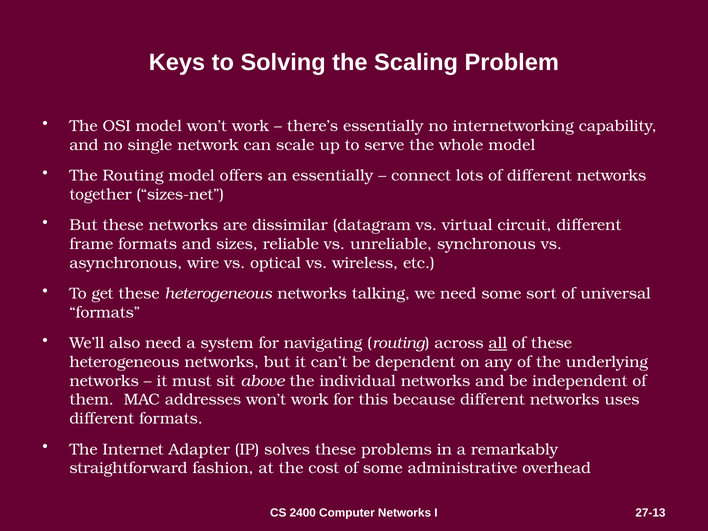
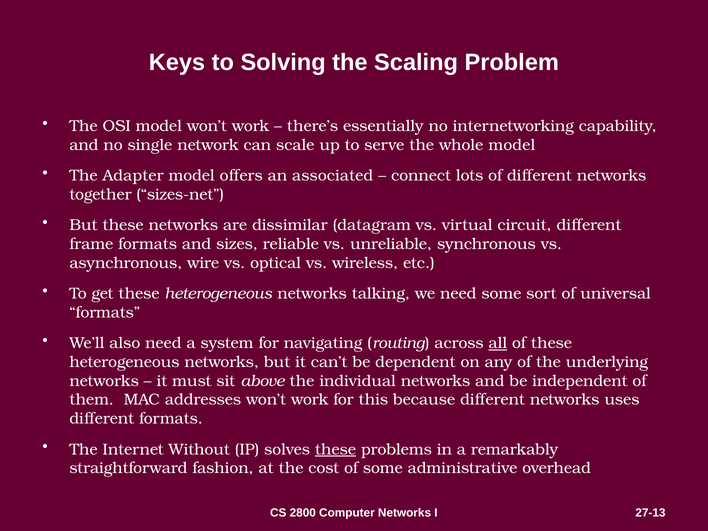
The Routing: Routing -> Adapter
an essentially: essentially -> associated
Adapter: Adapter -> Without
these at (336, 449) underline: none -> present
2400: 2400 -> 2800
